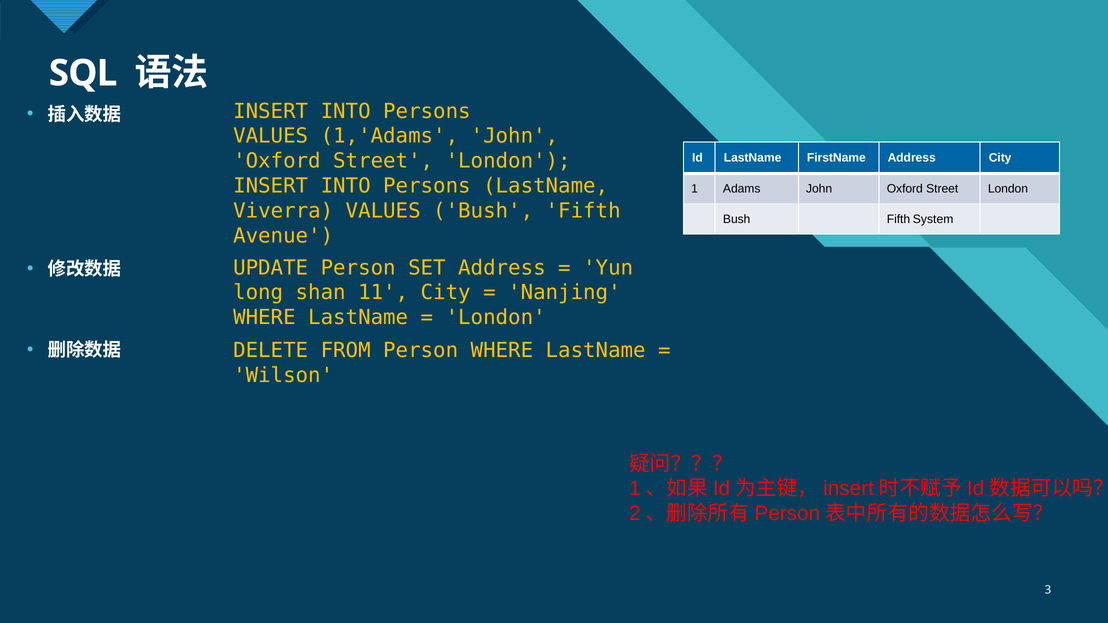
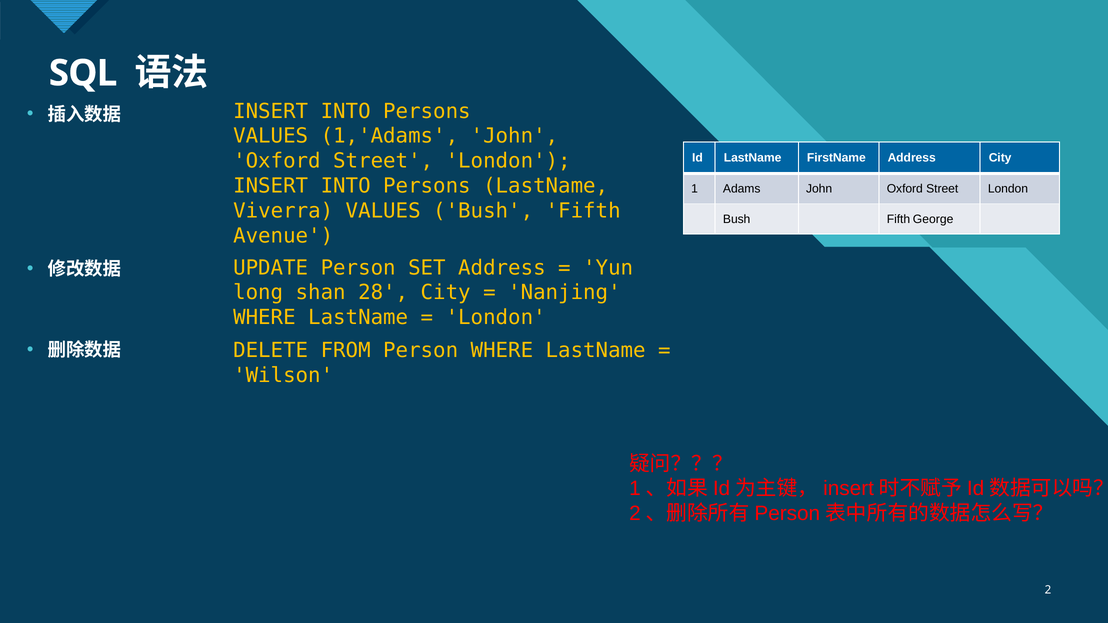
System: System -> George
11: 11 -> 28
3: 3 -> 2
